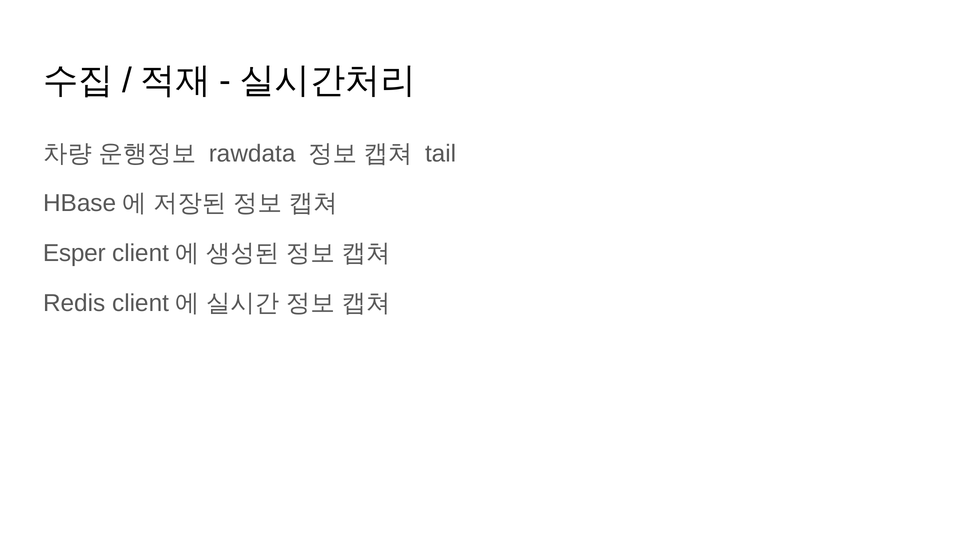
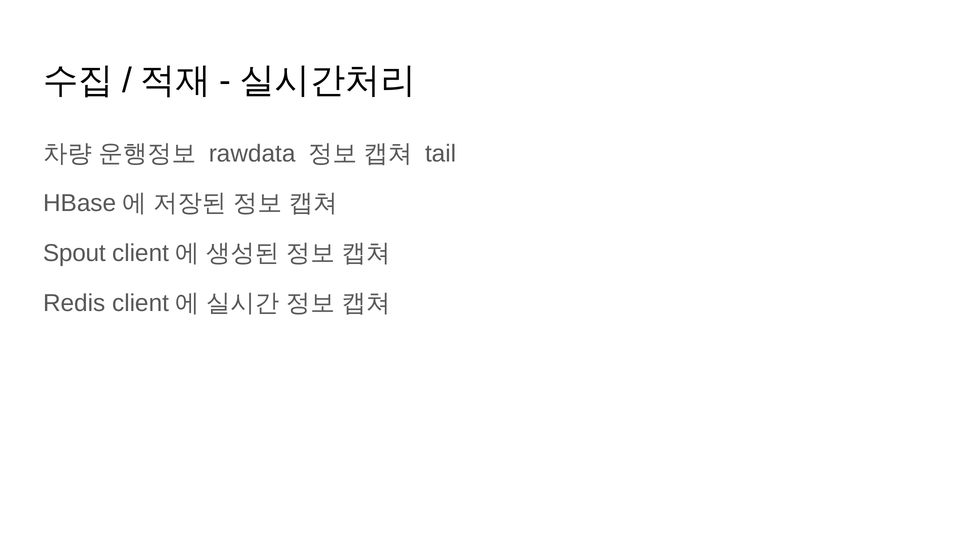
Esper: Esper -> Spout
